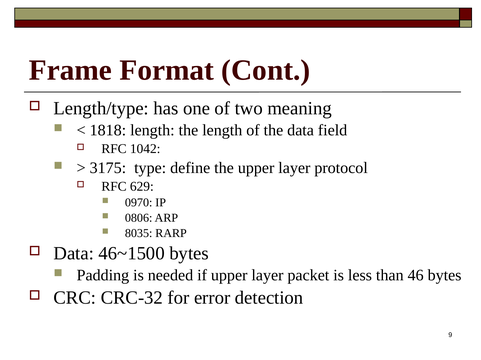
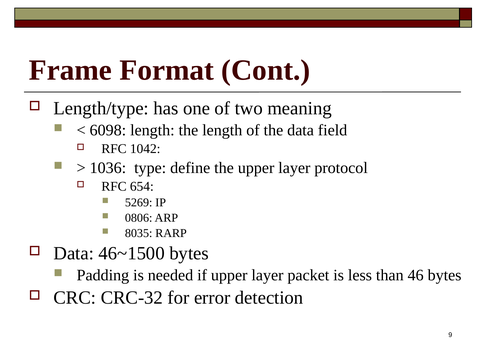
1818: 1818 -> 6098
3175: 3175 -> 1036
629: 629 -> 654
0970: 0970 -> 5269
